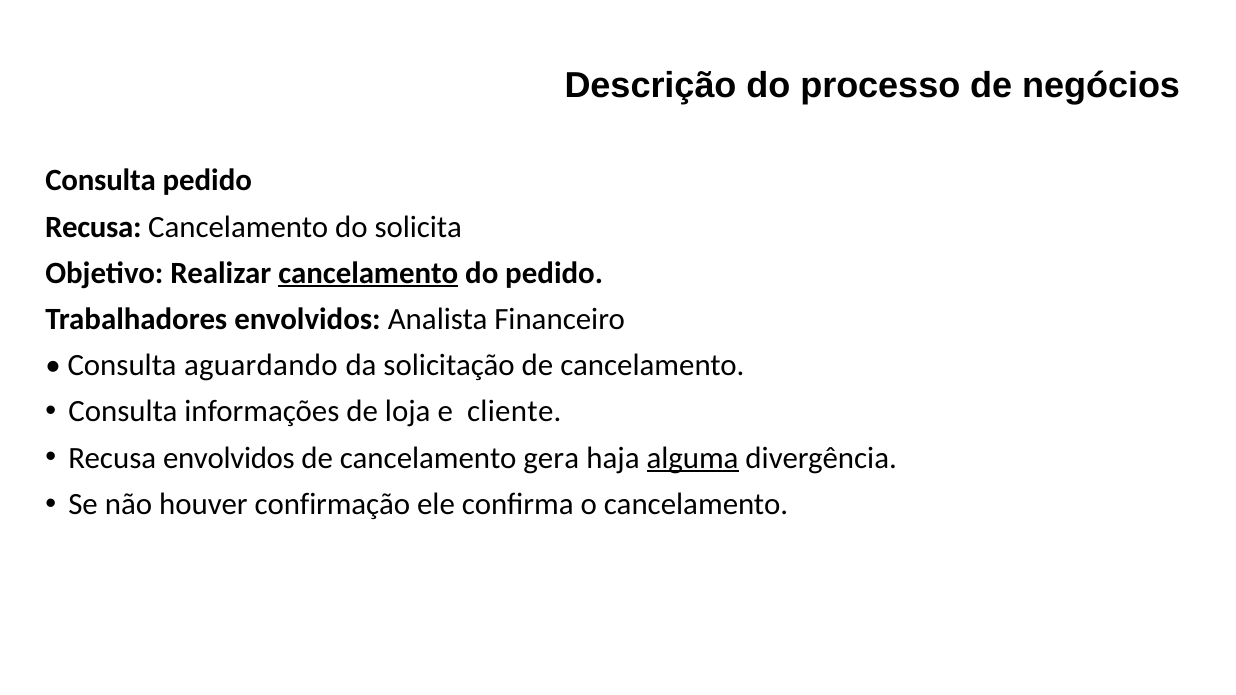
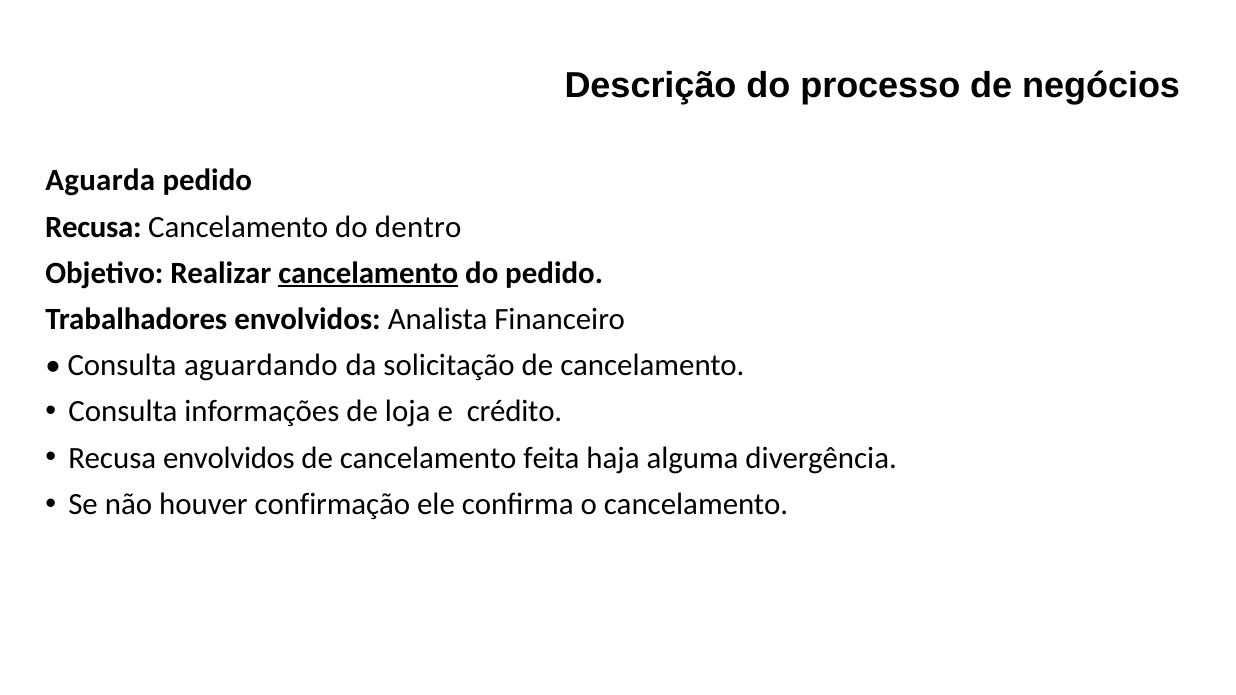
Consulta at (101, 181): Consulta -> Aguarda
solicita: solicita -> dentro
cliente: cliente -> crédito
gera: gera -> feita
alguma underline: present -> none
